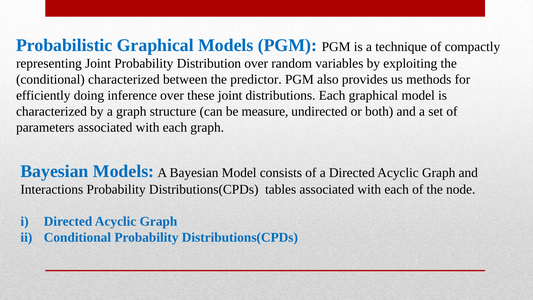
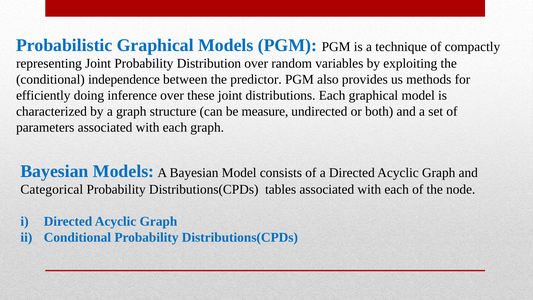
conditional characterized: characterized -> independence
Interactions: Interactions -> Categorical
